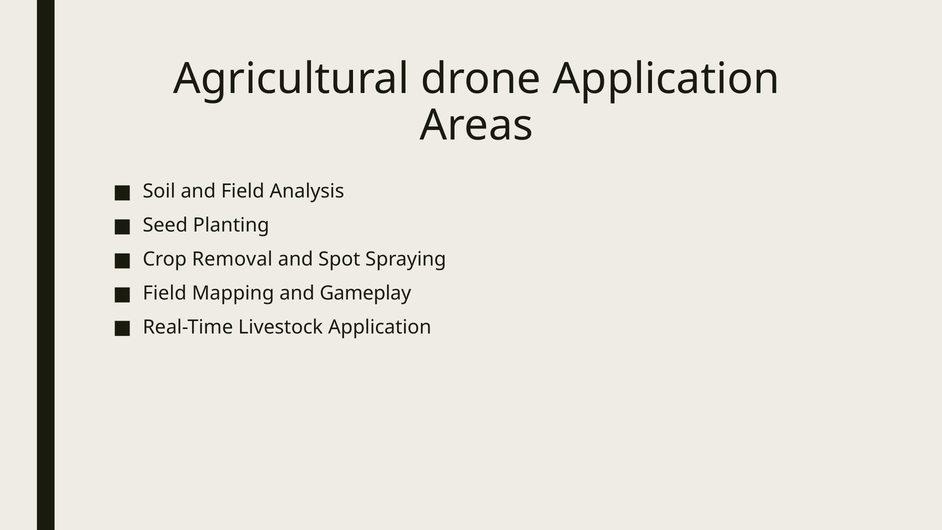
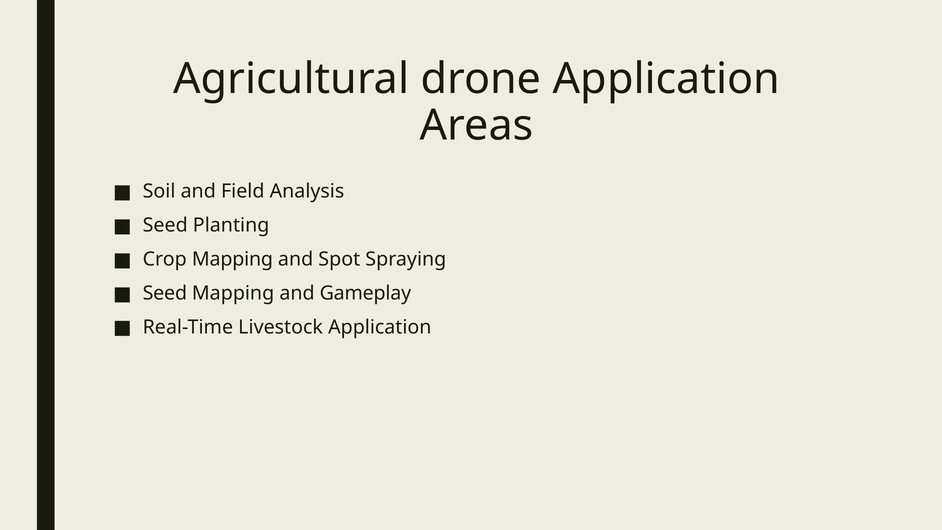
Crop Removal: Removal -> Mapping
Field at (165, 293): Field -> Seed
